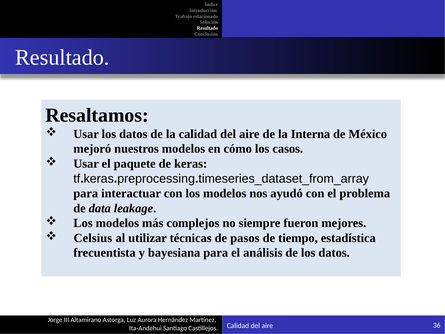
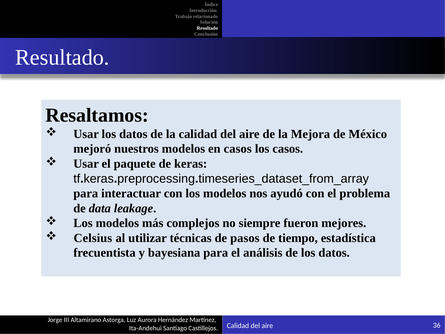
Interna: Interna -> Mejora
en cómo: cómo -> casos
